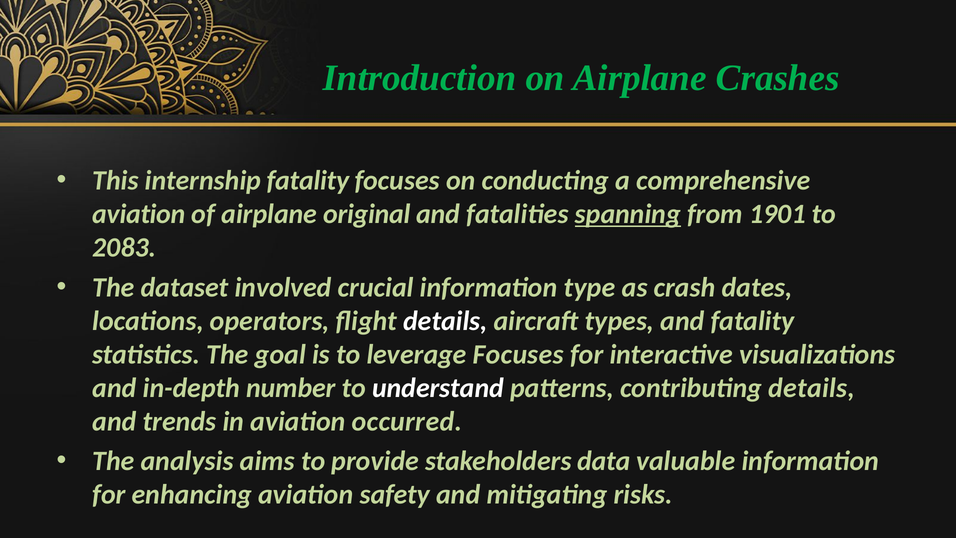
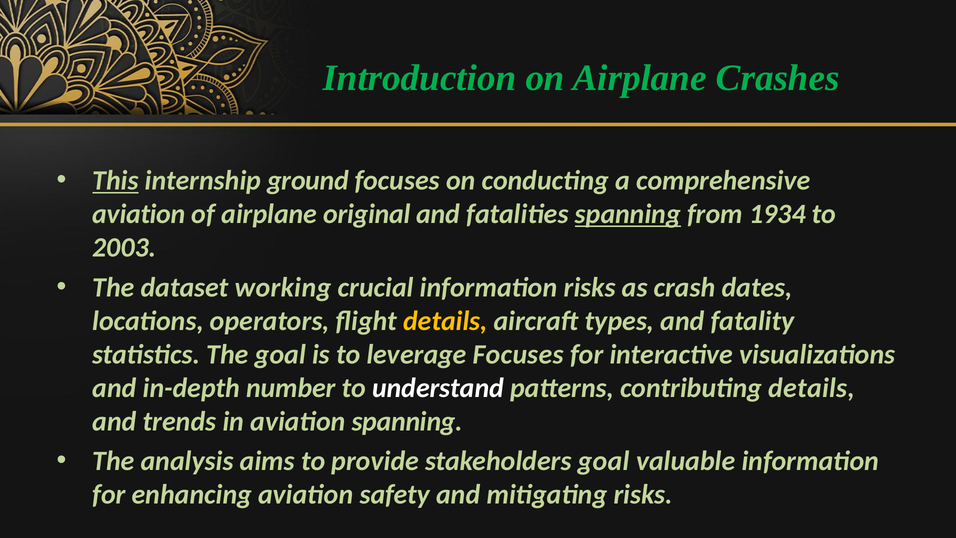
This underline: none -> present
internship fatality: fatality -> ground
1901: 1901 -> 1934
2083: 2083 -> 2003
involved: involved -> working
information type: type -> risks
details at (445, 321) colour: white -> yellow
aviation occurred: occurred -> spanning
stakeholders data: data -> goal
